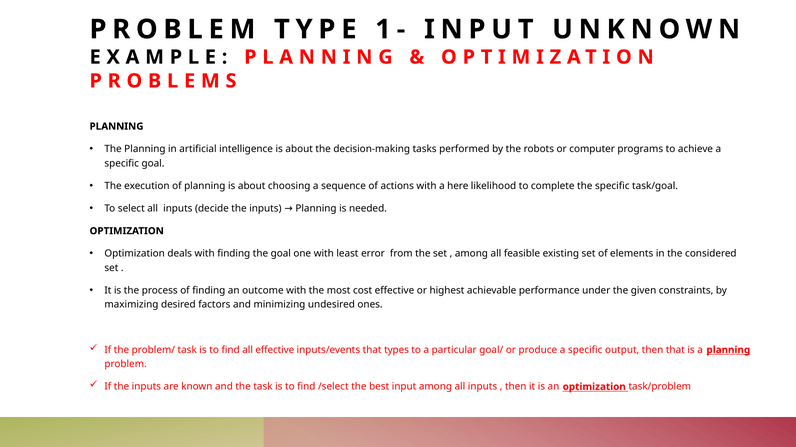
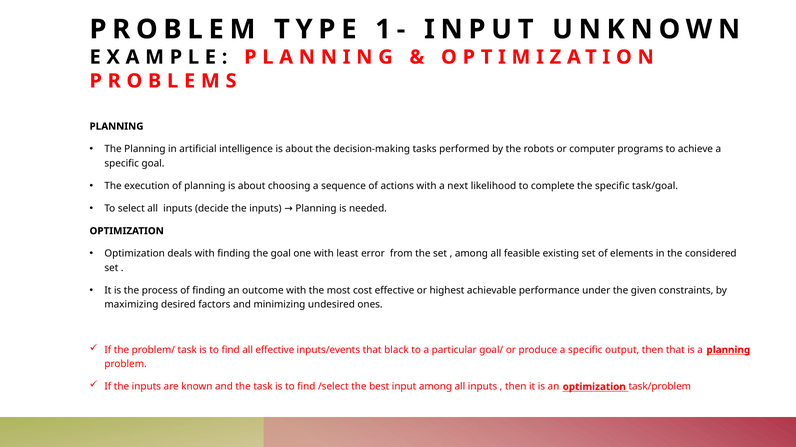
here: here -> next
types: types -> black
